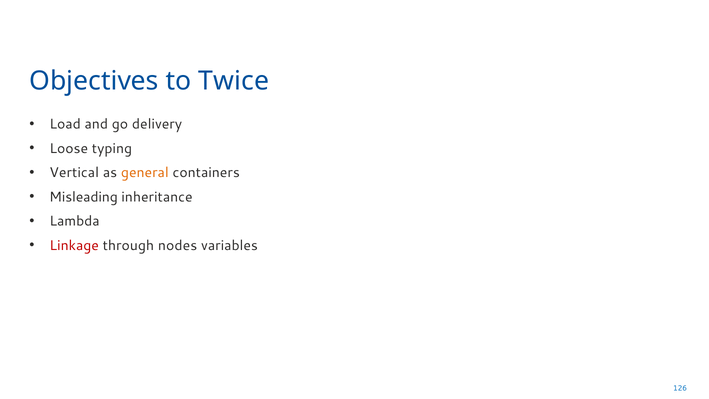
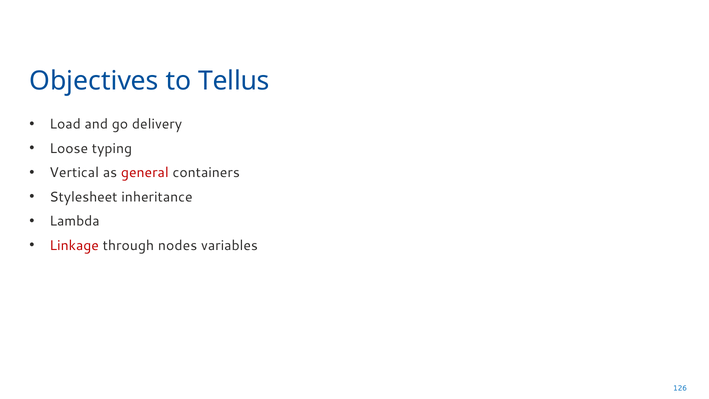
Twice: Twice -> Tellus
general colour: orange -> red
Misleading: Misleading -> Stylesheet
